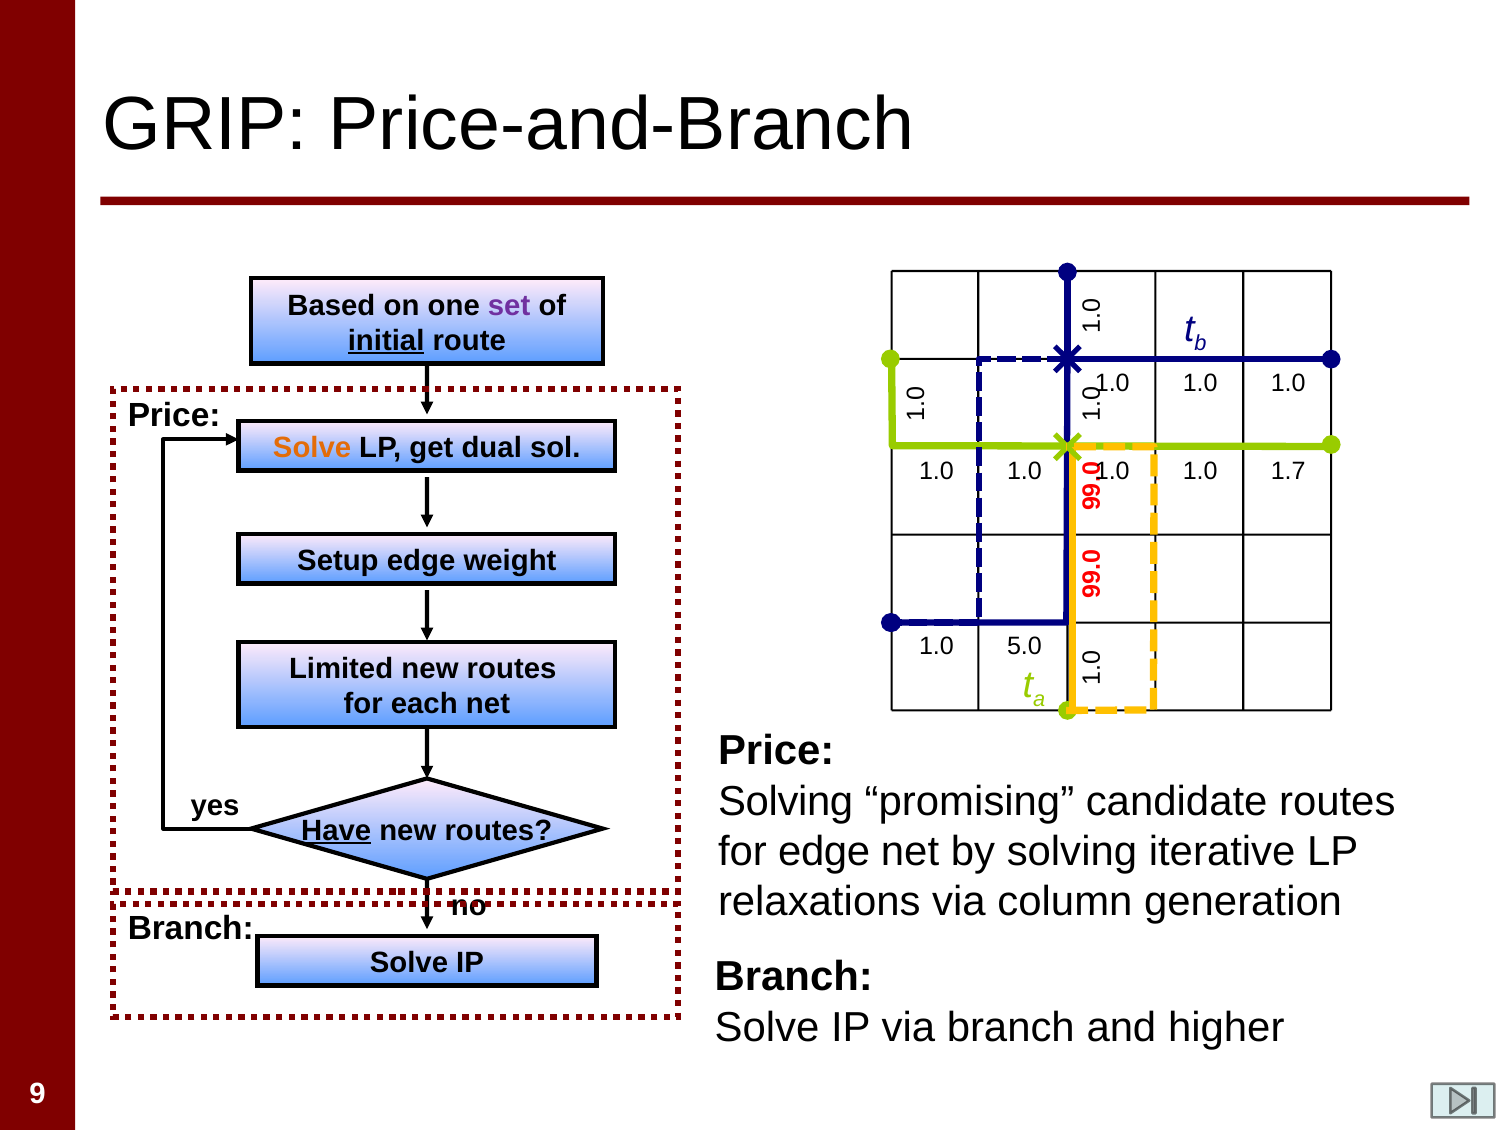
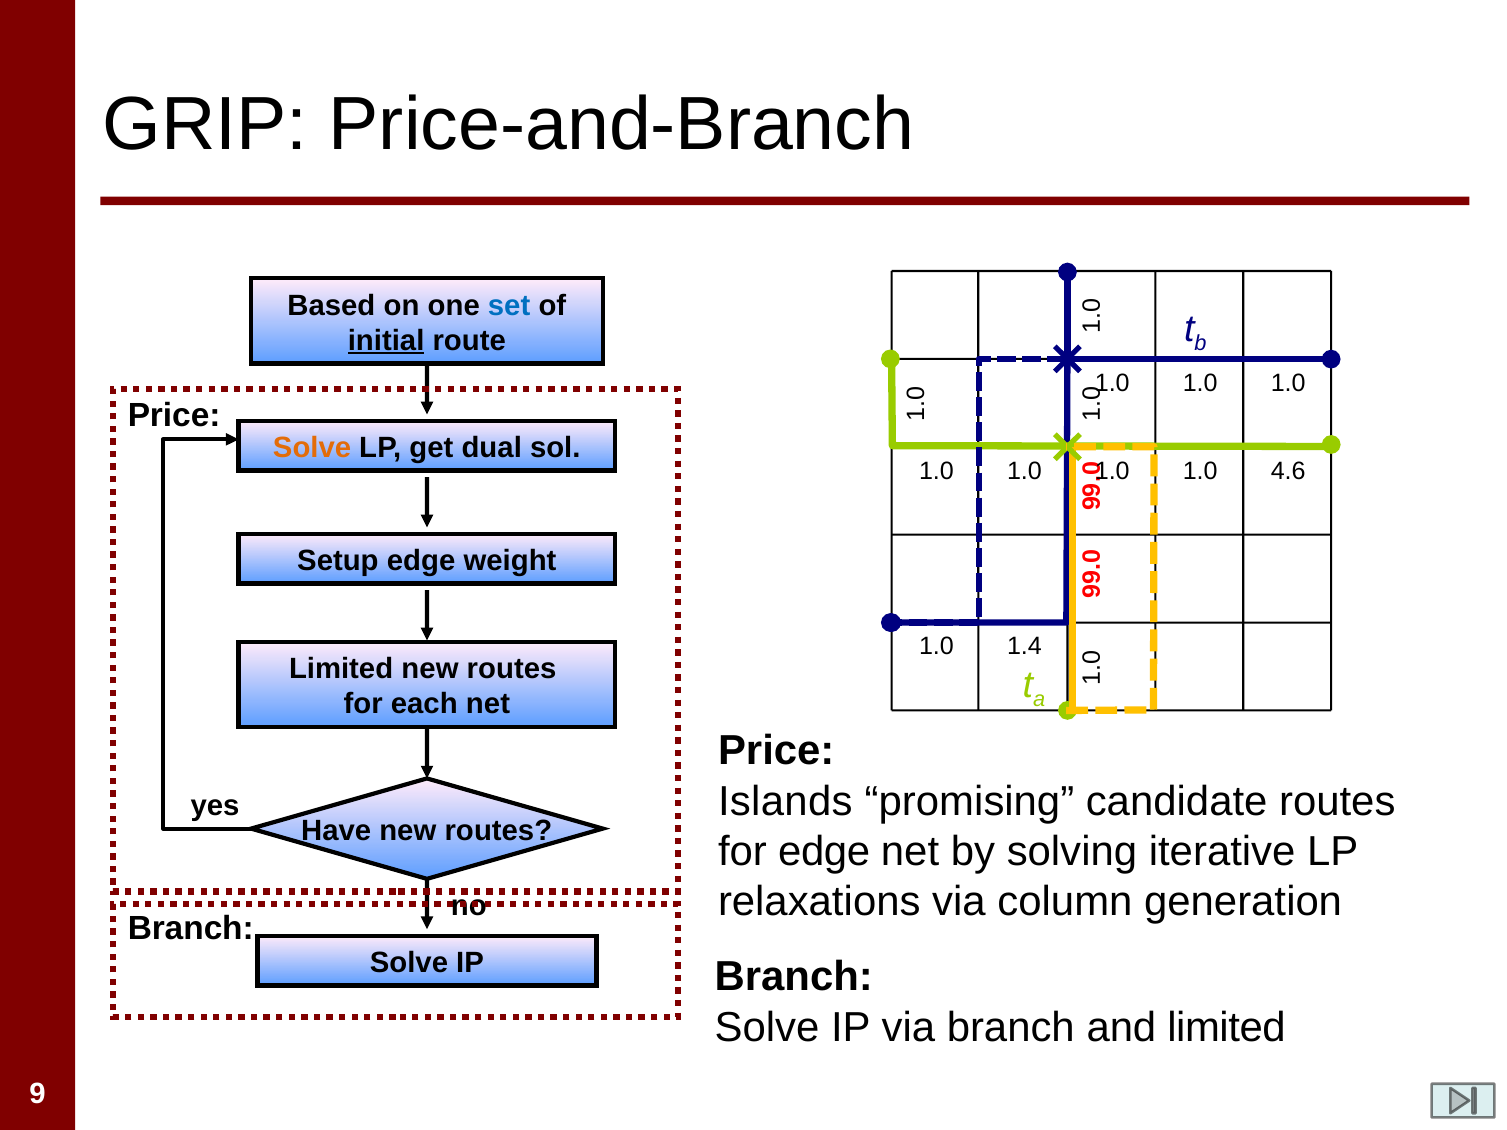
set colour: purple -> blue
1.7: 1.7 -> 4.6
5.0: 5.0 -> 1.4
Solving at (786, 801): Solving -> Islands
Have underline: present -> none
and higher: higher -> limited
